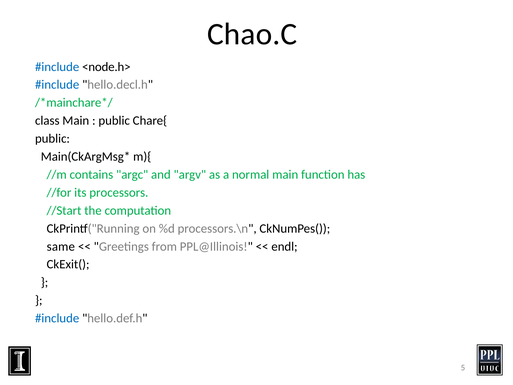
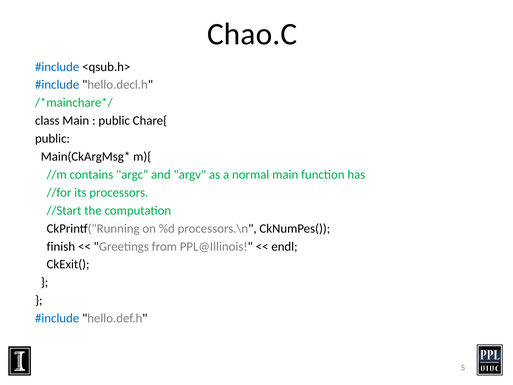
<node.h>: <node.h> -> <qsub.h>
same: same -> finish
